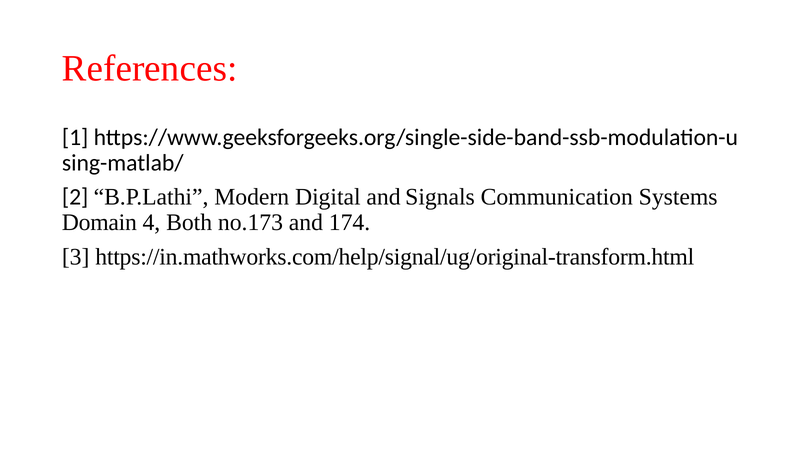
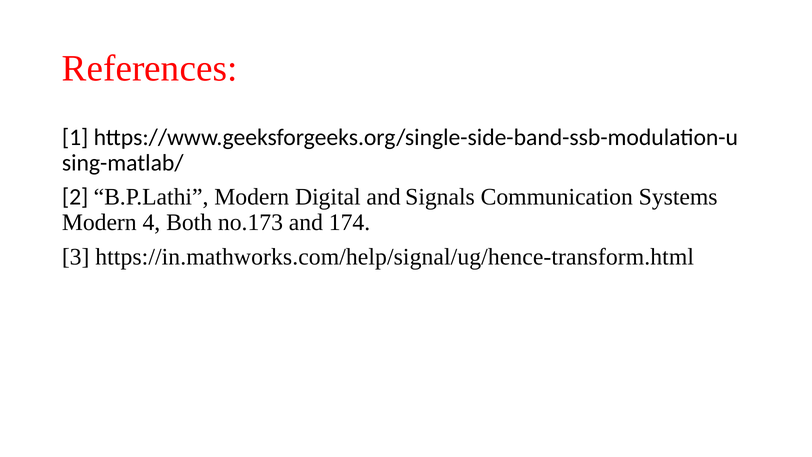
Domain at (99, 222): Domain -> Modern
https://in.mathworks.com/help/signal/ug/original-transform.html: https://in.mathworks.com/help/signal/ug/original-transform.html -> https://in.mathworks.com/help/signal/ug/hence-transform.html
